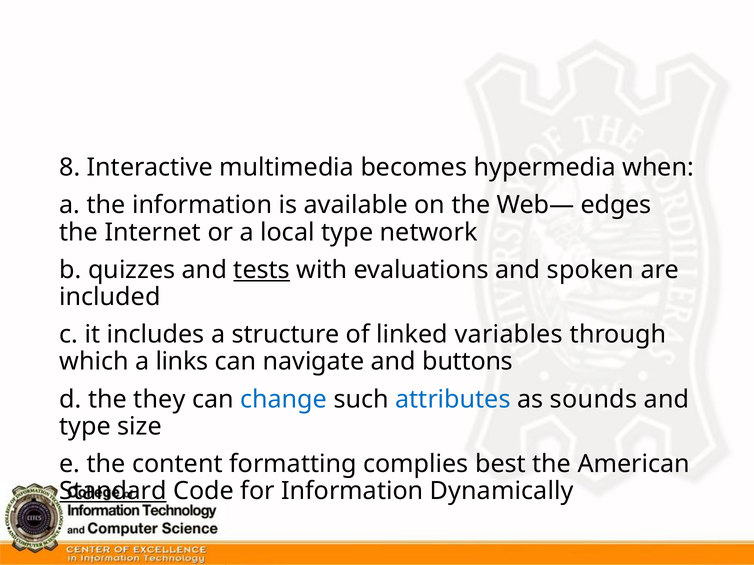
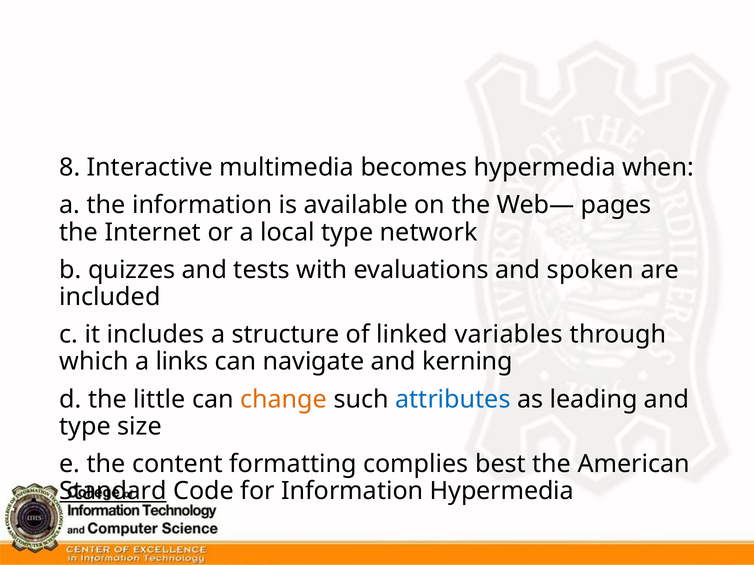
edges: edges -> pages
tests underline: present -> none
buttons: buttons -> kerning
they: they -> little
change colour: blue -> orange
sounds: sounds -> leading
Information Dynamically: Dynamically -> Hypermedia
